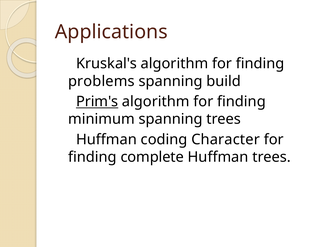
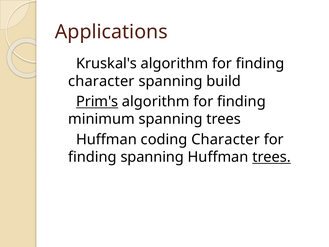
problems at (101, 81): problems -> character
finding complete: complete -> spanning
trees at (272, 157) underline: none -> present
